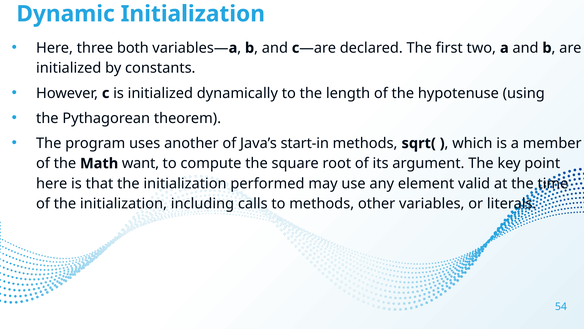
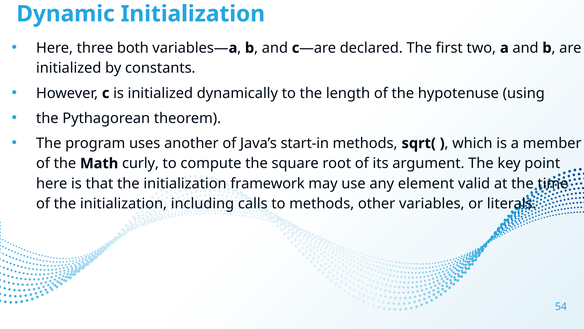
want: want -> curly
performed: performed -> framework
